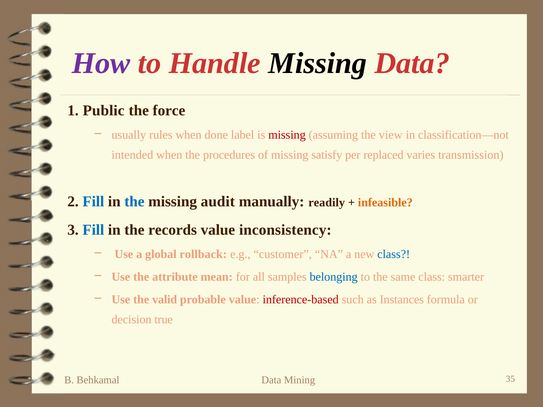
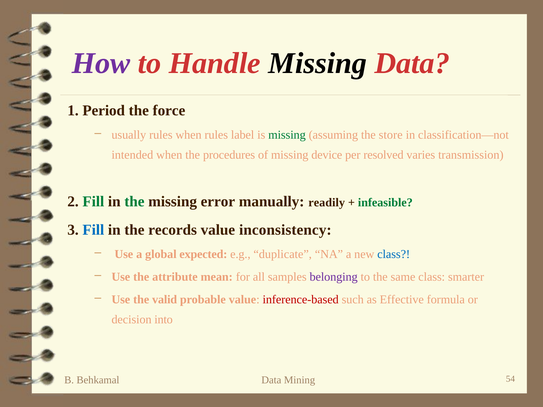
Public: Public -> Period
when done: done -> rules
missing at (287, 135) colour: red -> green
view: view -> store
satisfy: satisfy -> device
replaced: replaced -> resolved
Fill at (93, 202) colour: blue -> green
the at (134, 202) colour: blue -> green
audit: audit -> error
infeasible colour: orange -> green
rollback: rollback -> expected
customer: customer -> duplicate
belonging colour: blue -> purple
Instances: Instances -> Effective
true: true -> into
35: 35 -> 54
